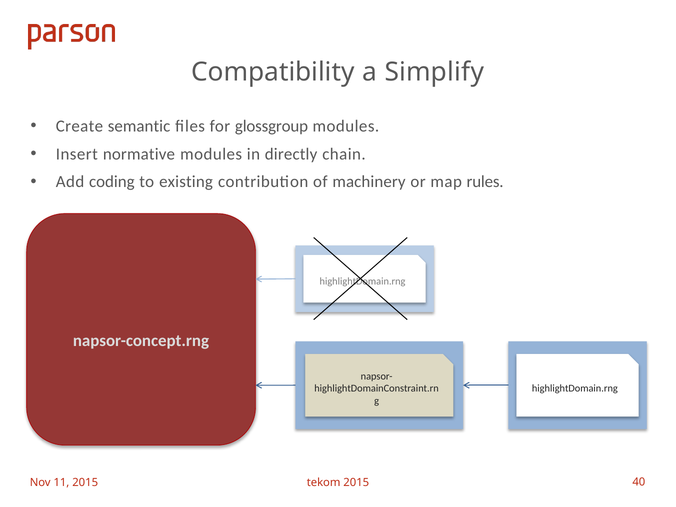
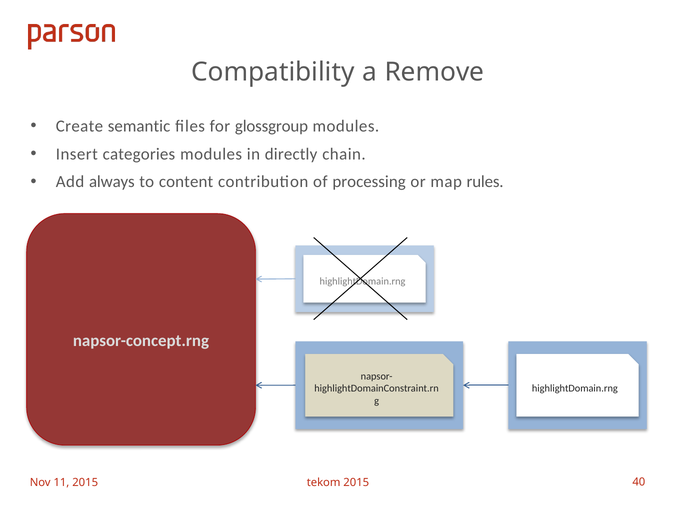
Simplify: Simplify -> Remove
normative: normative -> categories
coding: coding -> always
existing: existing -> content
machinery: machinery -> processing
